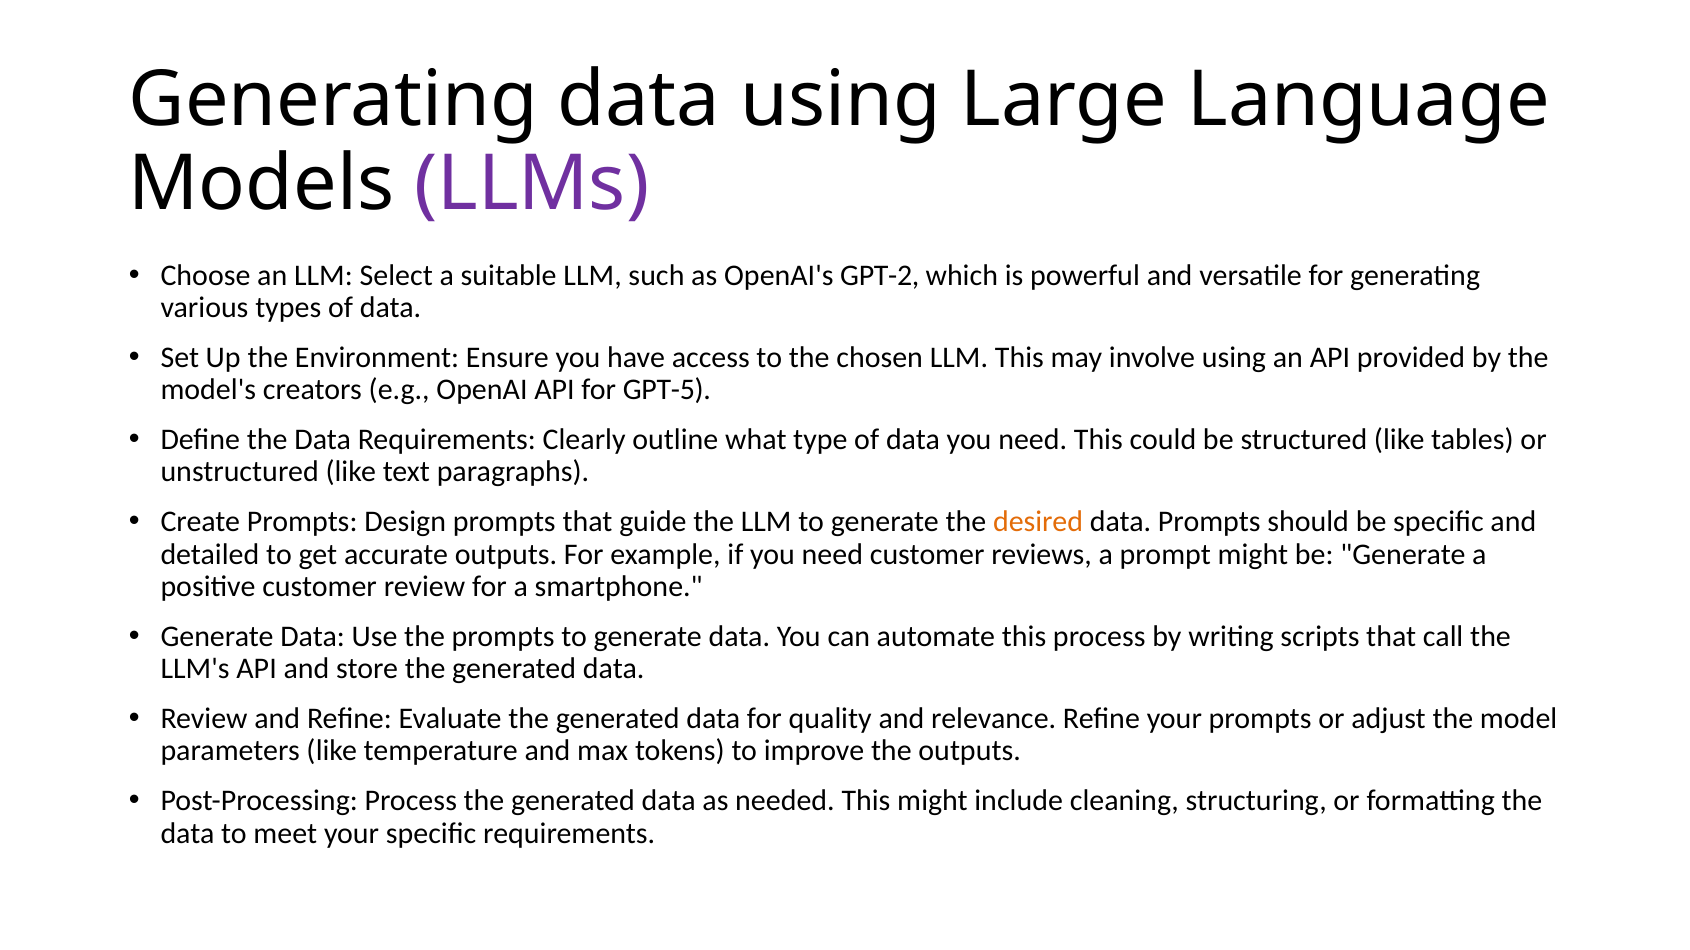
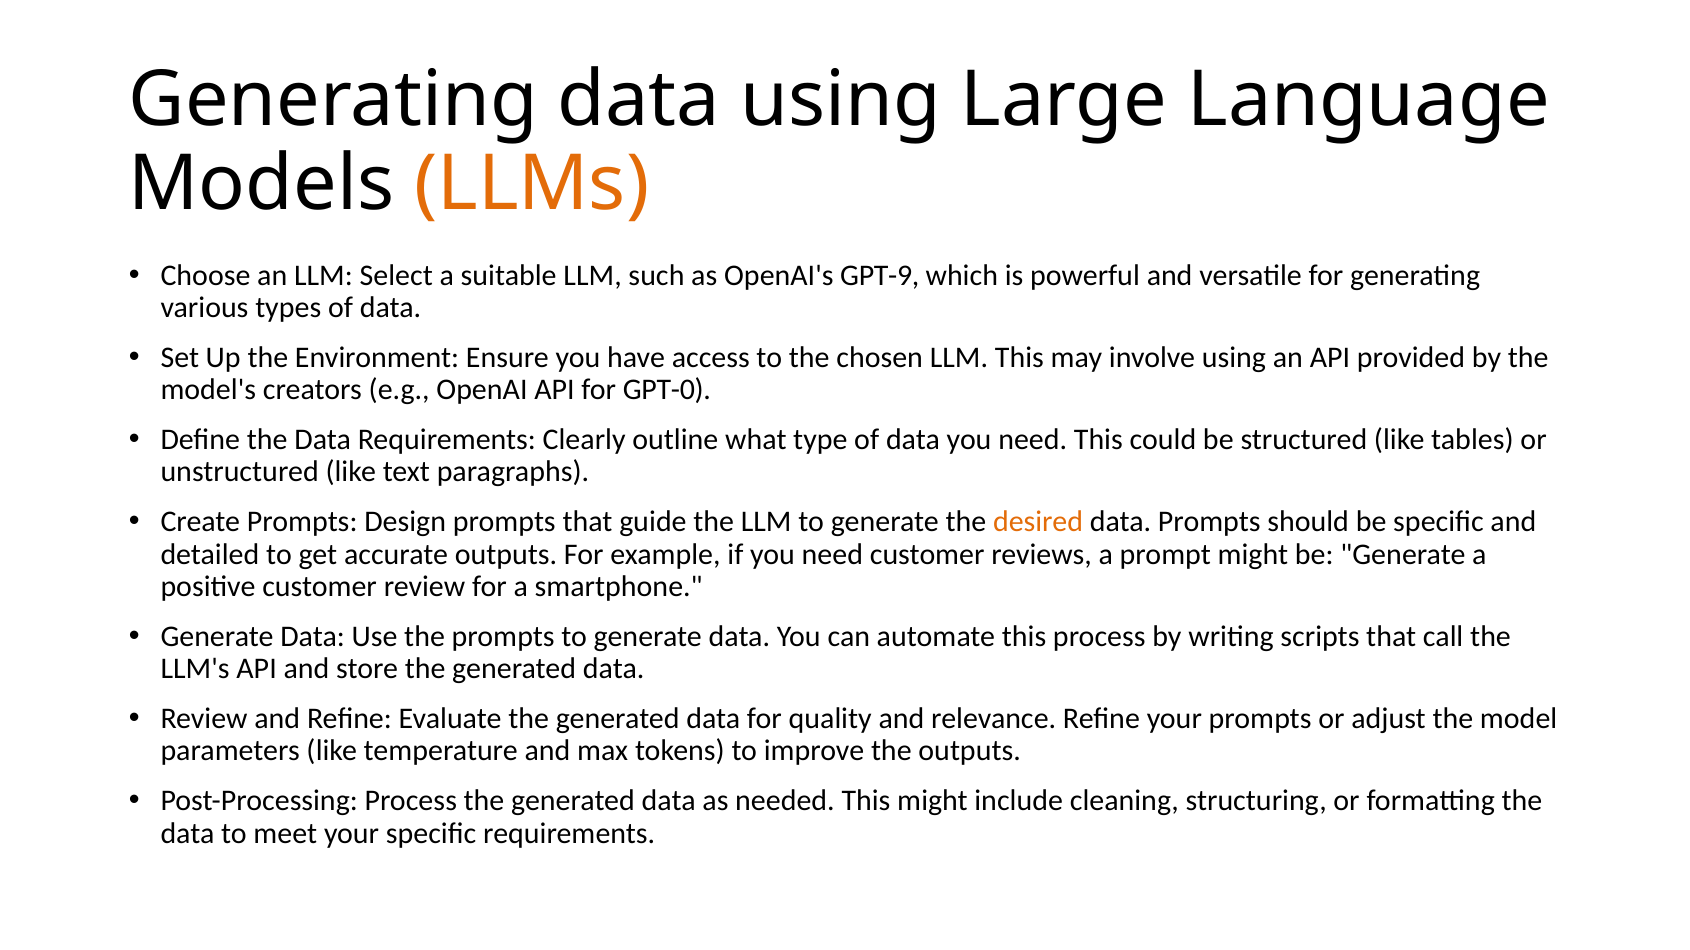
LLMs colour: purple -> orange
GPT-2: GPT-2 -> GPT-9
GPT-5: GPT-5 -> GPT-0
